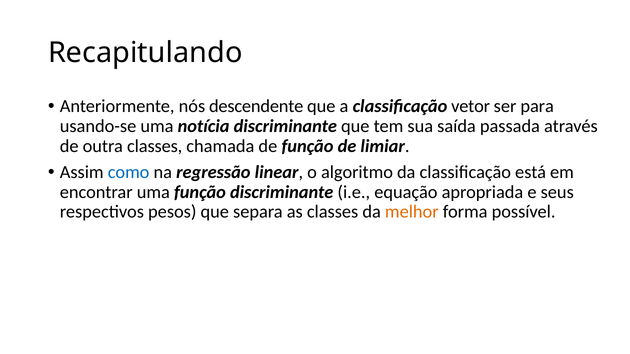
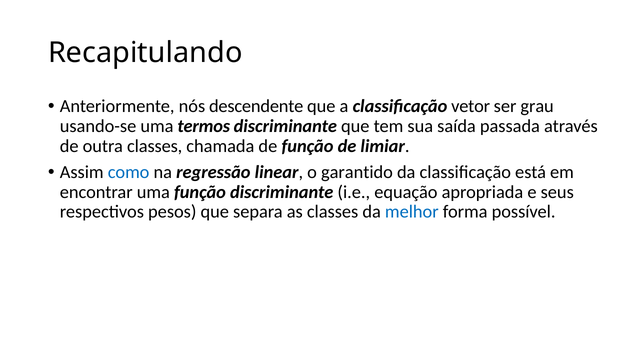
para: para -> grau
notícia: notícia -> termos
algoritmo: algoritmo -> garantido
melhor colour: orange -> blue
